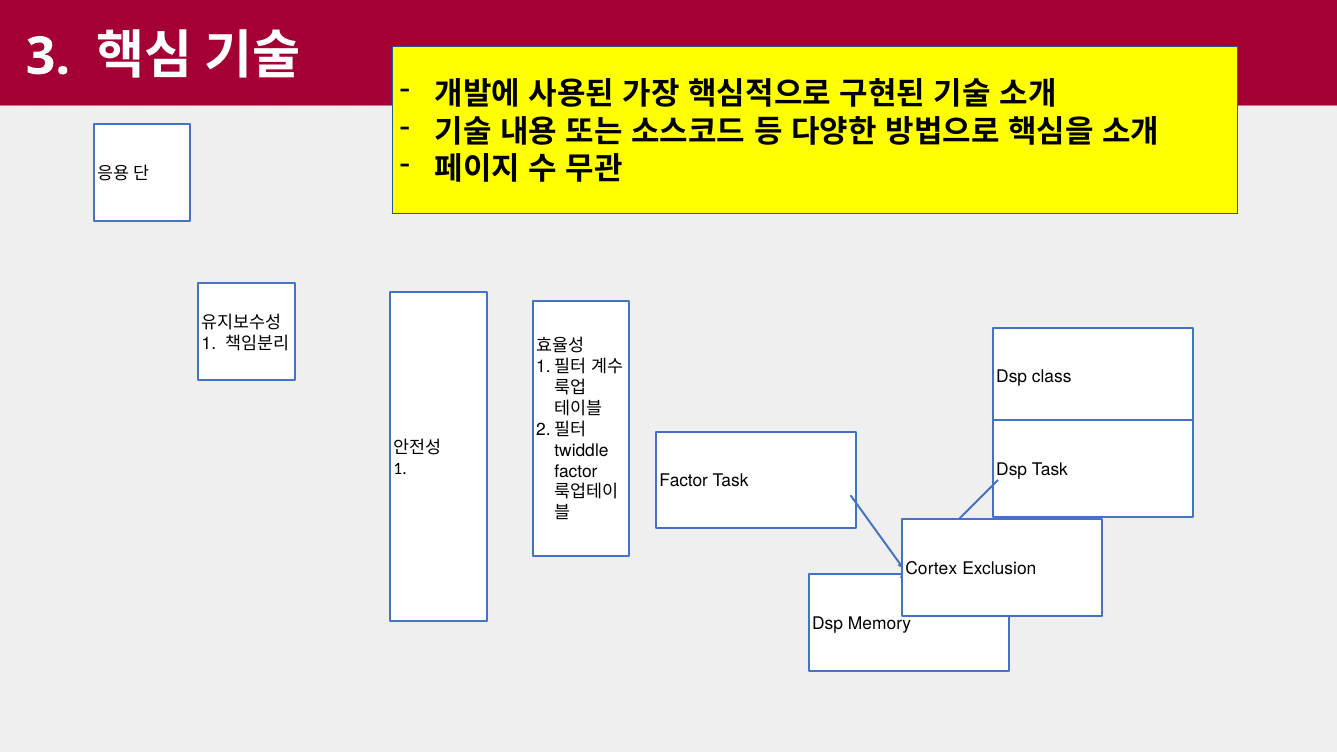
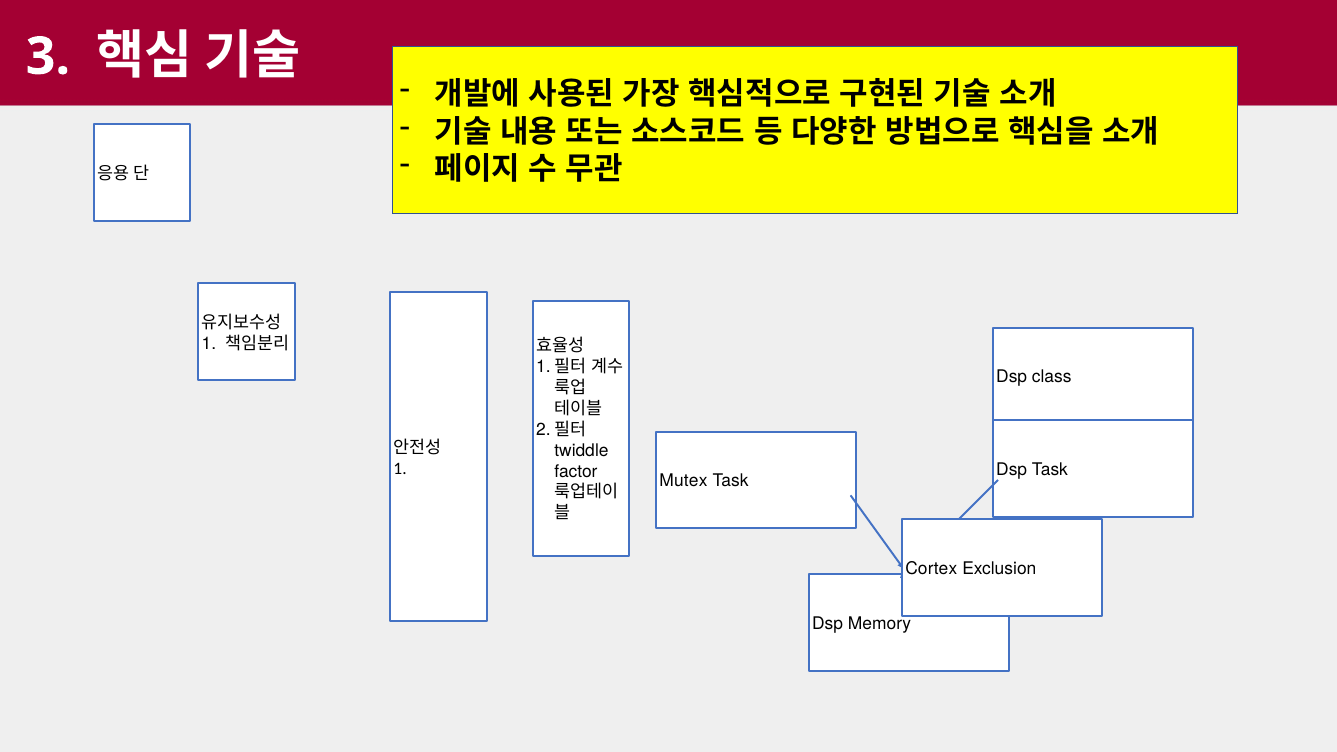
Factor at (684, 481): Factor -> Mutex
